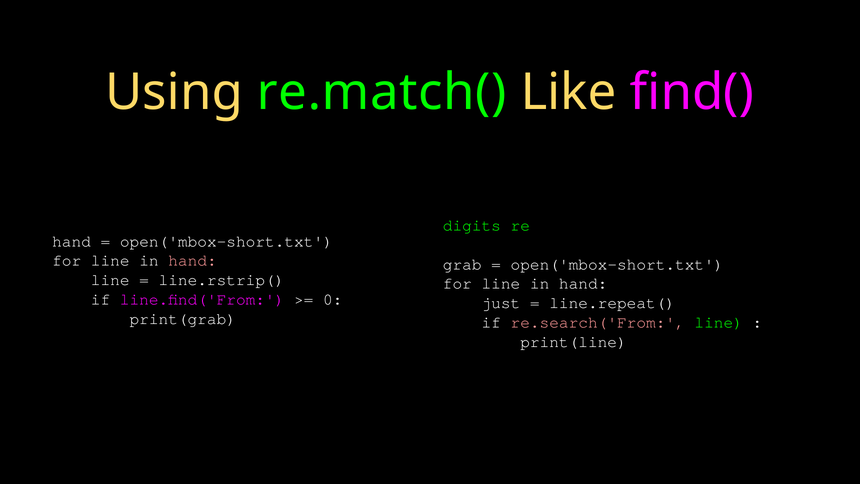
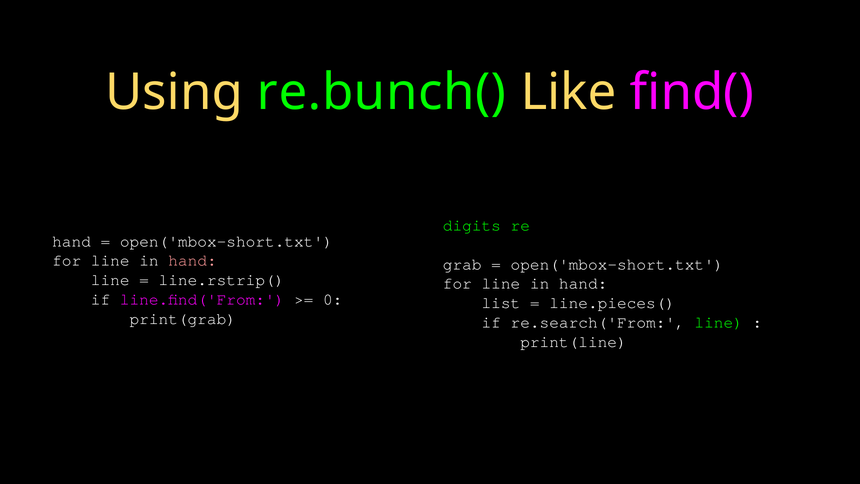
re.match(: re.match( -> re.bunch(
just: just -> list
line.repeat(: line.repeat( -> line.pieces(
re.search('From colour: pink -> white
